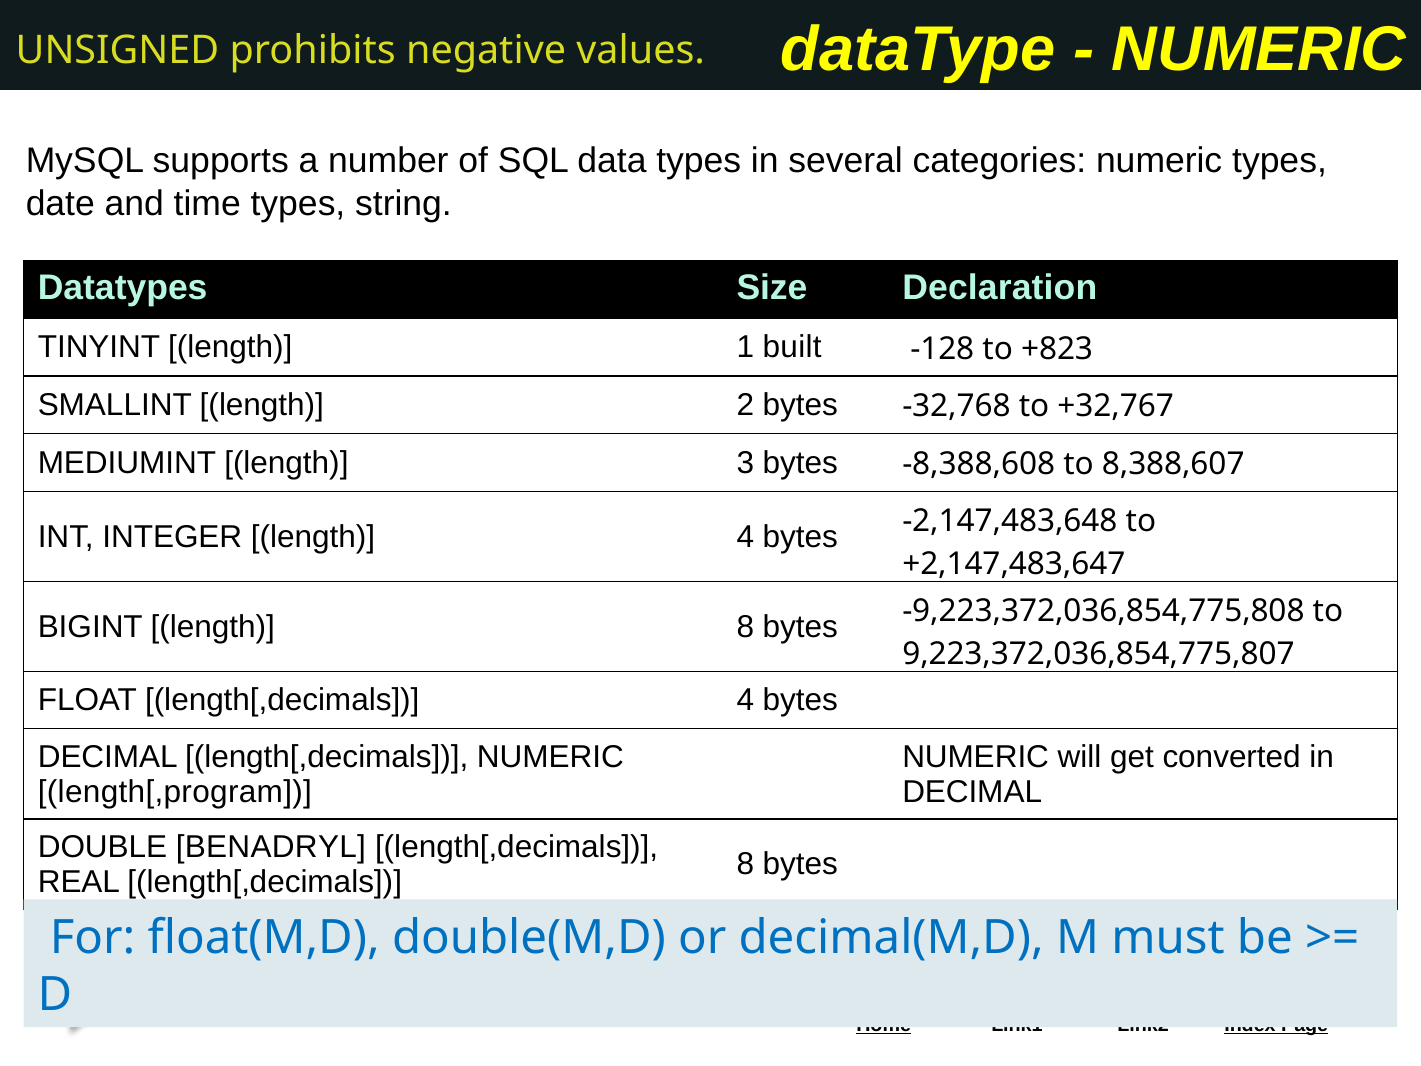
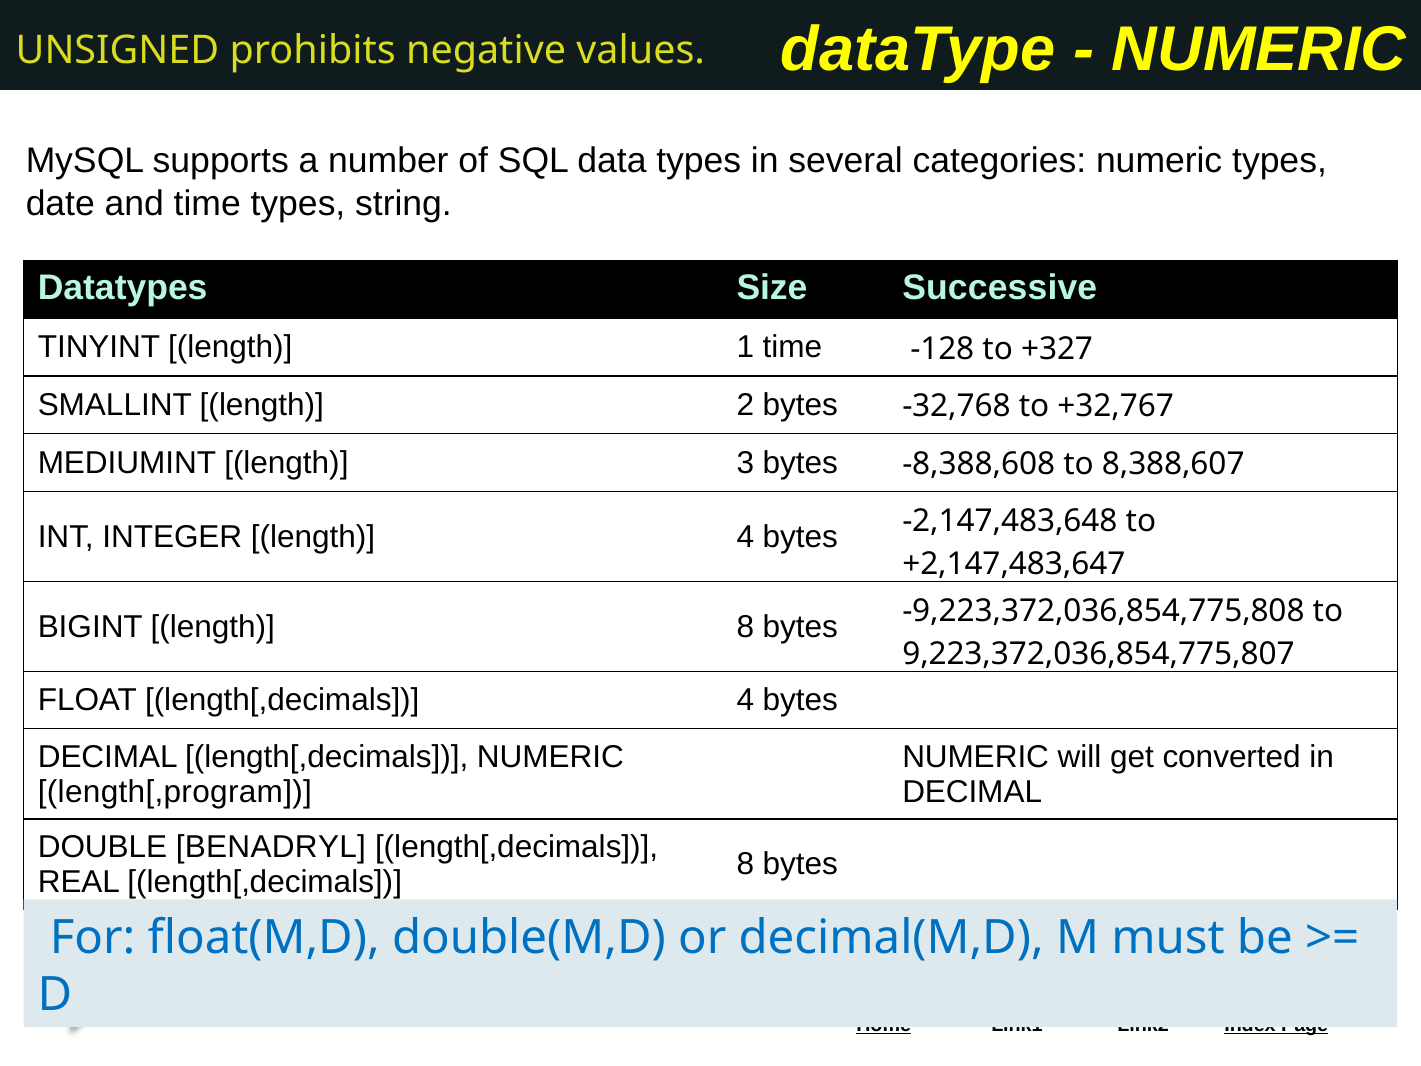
Declaration: Declaration -> Successive
1 built: built -> time
+823: +823 -> +327
